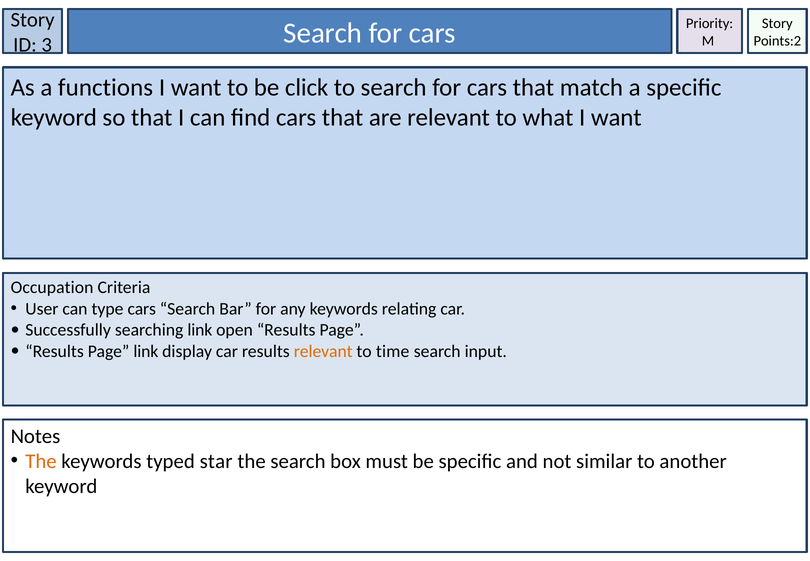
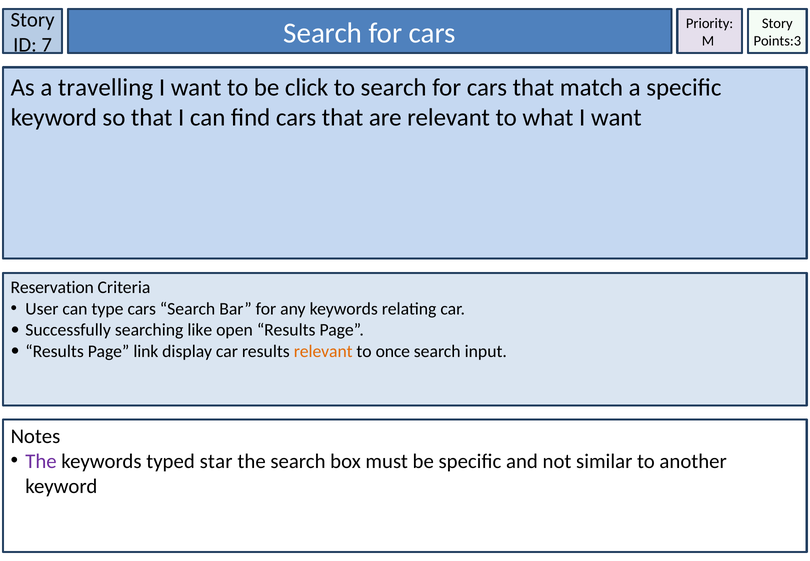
Points:2: Points:2 -> Points:3
3: 3 -> 7
functions: functions -> travelling
Occupation: Occupation -> Reservation
searching link: link -> like
time: time -> once
The at (41, 461) colour: orange -> purple
